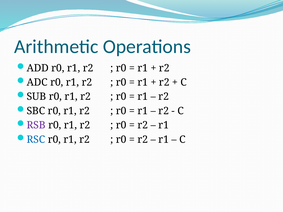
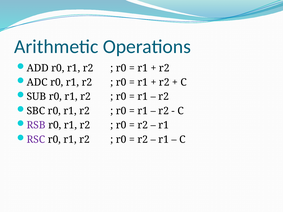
RSC colour: blue -> purple
